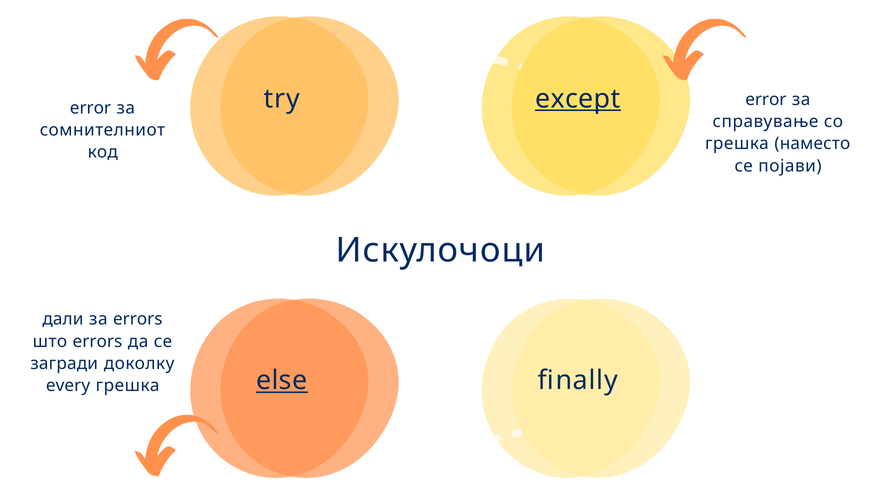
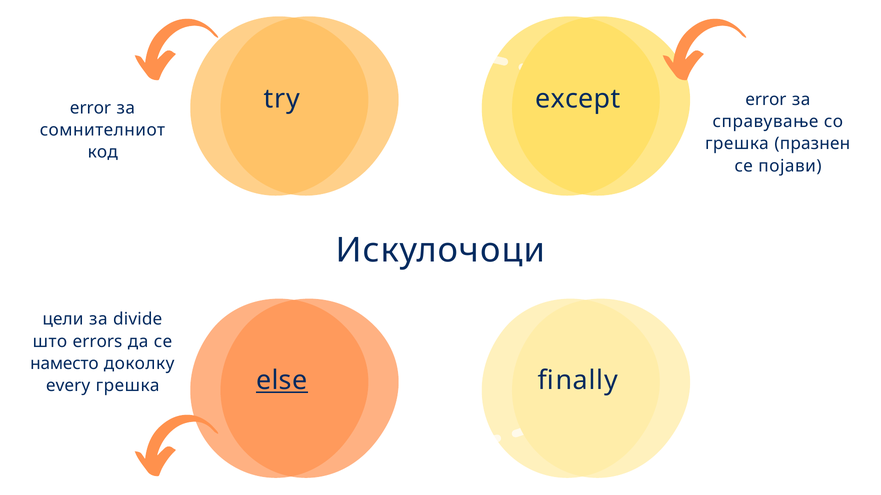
except underline: present -> none
наместо: наместо -> празнен
дали: дали -> цели
за errors: errors -> divide
загради: загради -> наместо
